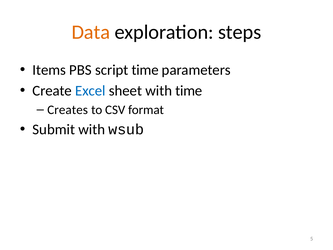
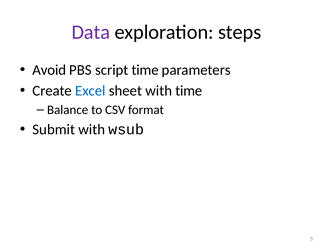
Data colour: orange -> purple
Items: Items -> Avoid
Creates: Creates -> Balance
